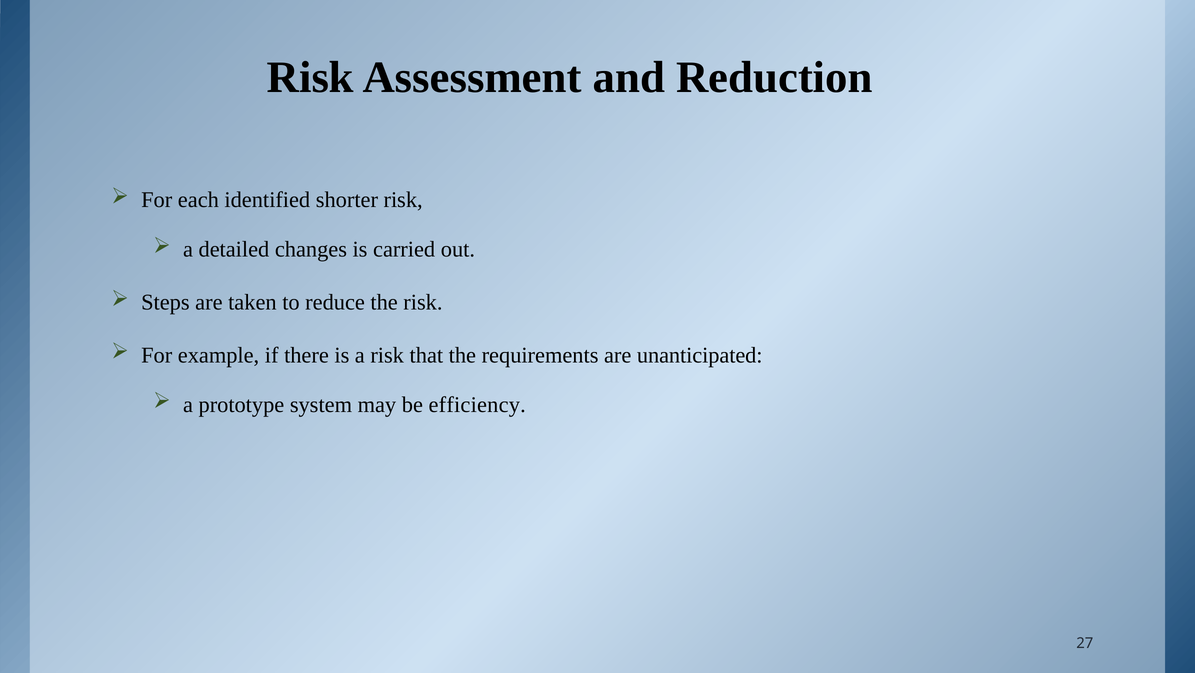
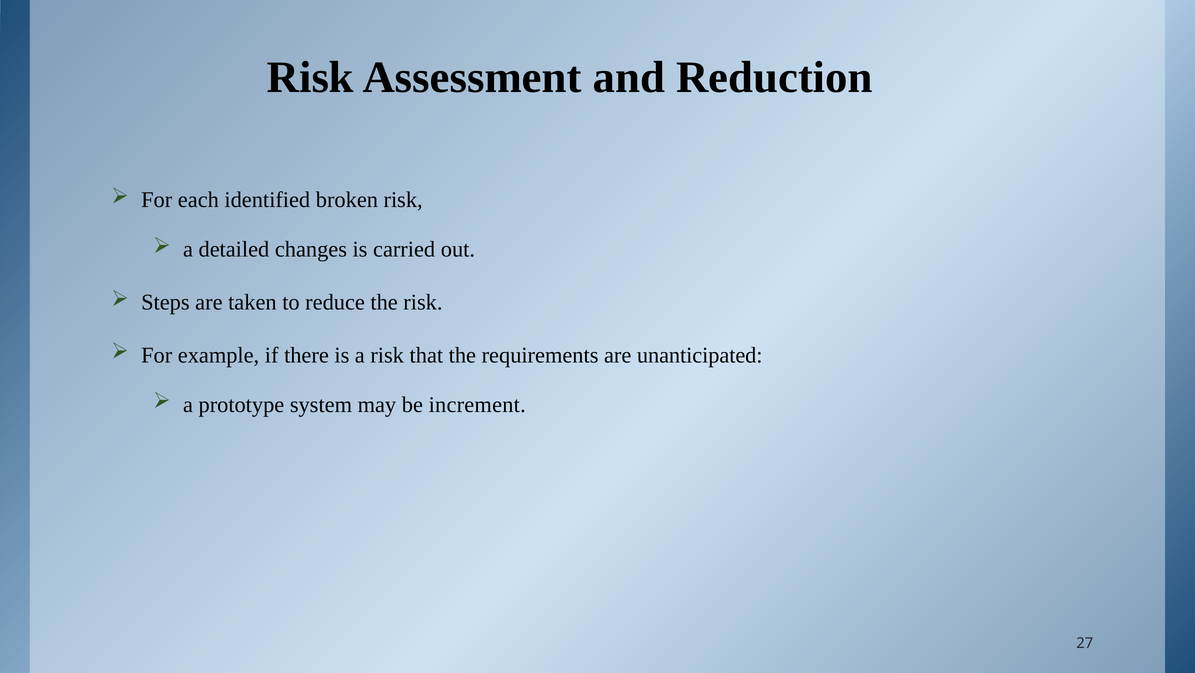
shorter: shorter -> broken
efficiency: efficiency -> increment
